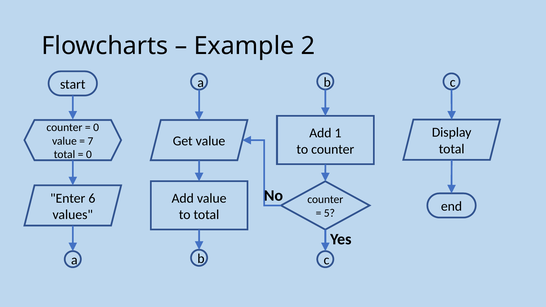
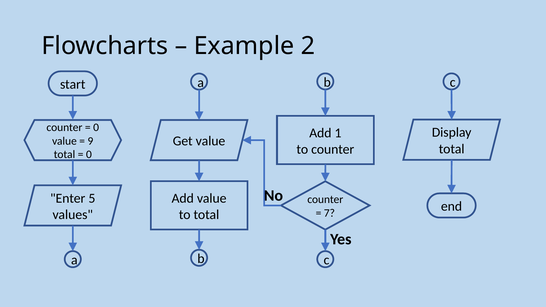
7: 7 -> 9
6: 6 -> 5
5: 5 -> 7
